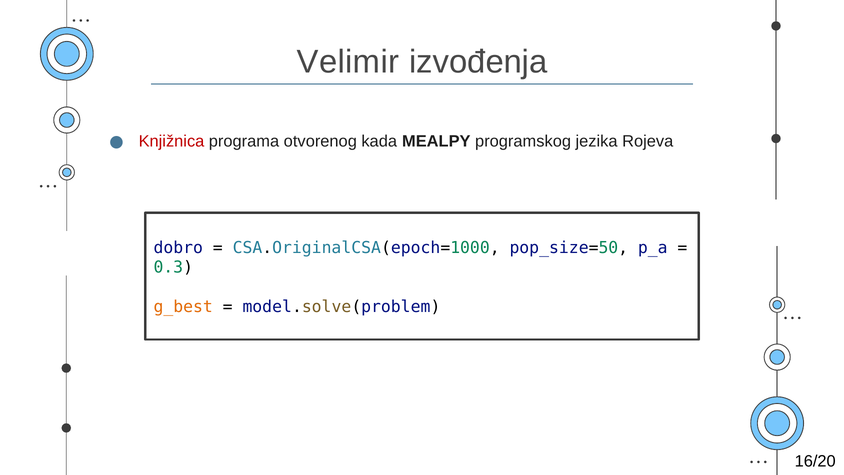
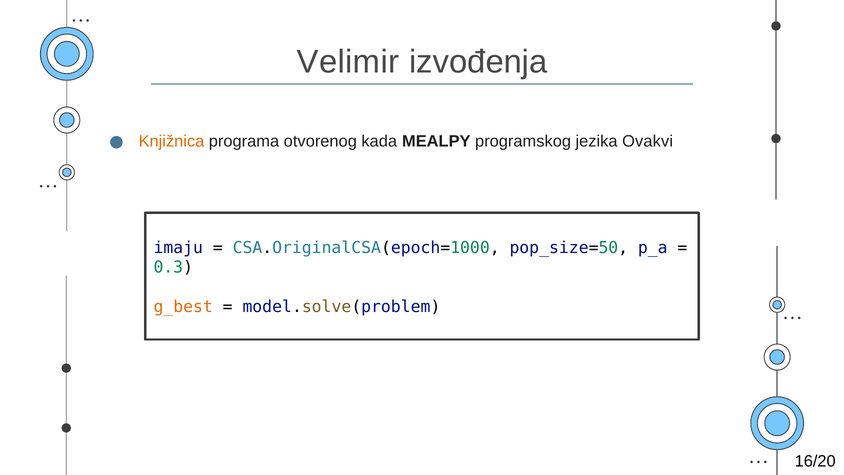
Knjižnica colour: red -> orange
Rojeva: Rojeva -> Ovakvi
dobro: dobro -> imaju
